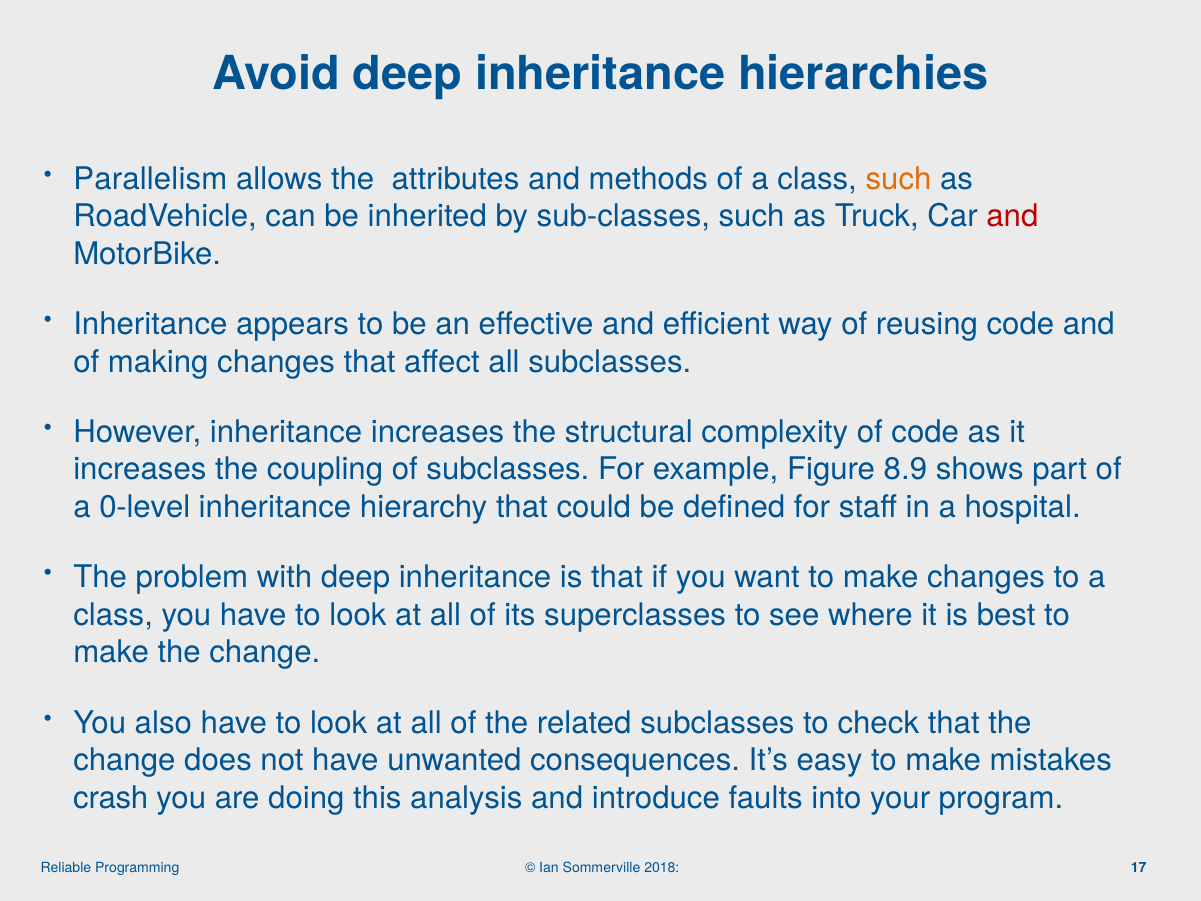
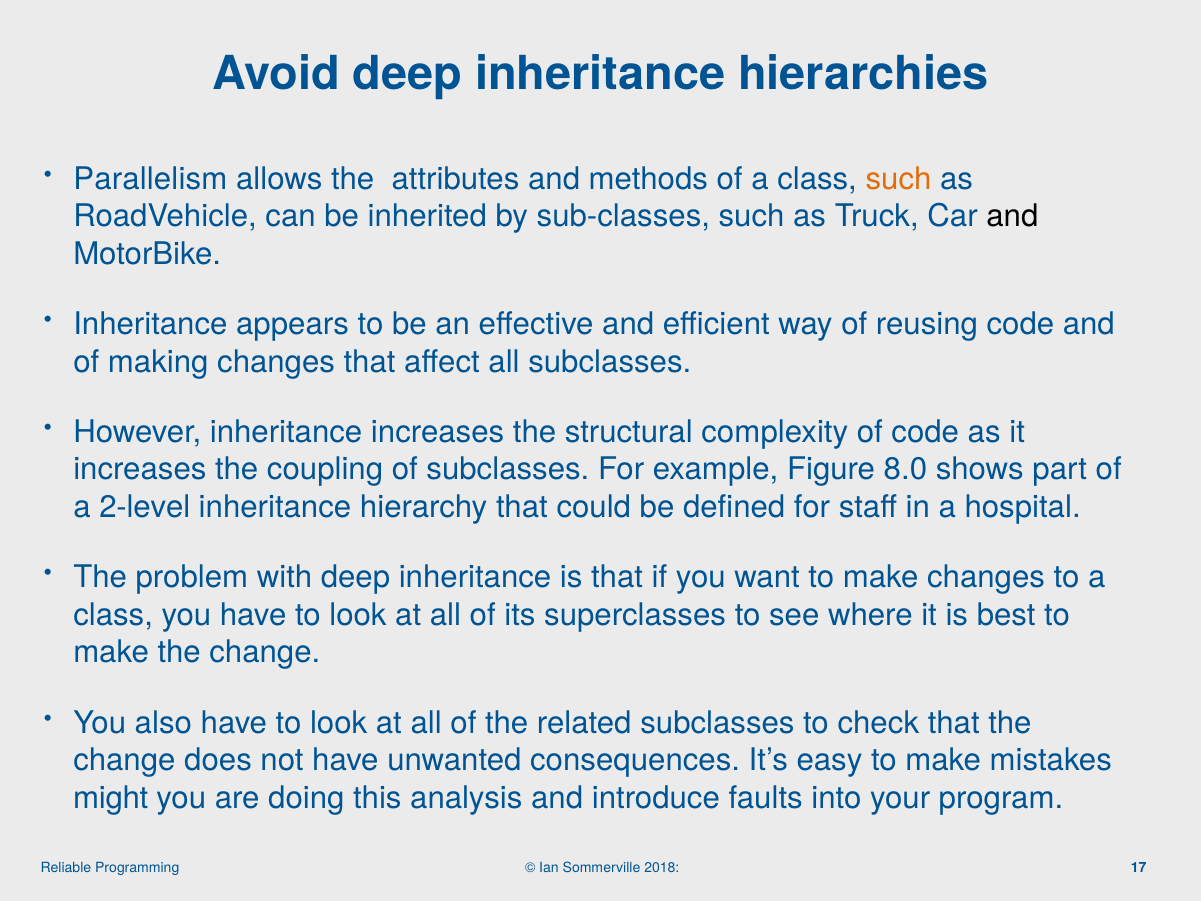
and at (1012, 216) colour: red -> black
8.9: 8.9 -> 8.0
0-level: 0-level -> 2-level
crash: crash -> might
